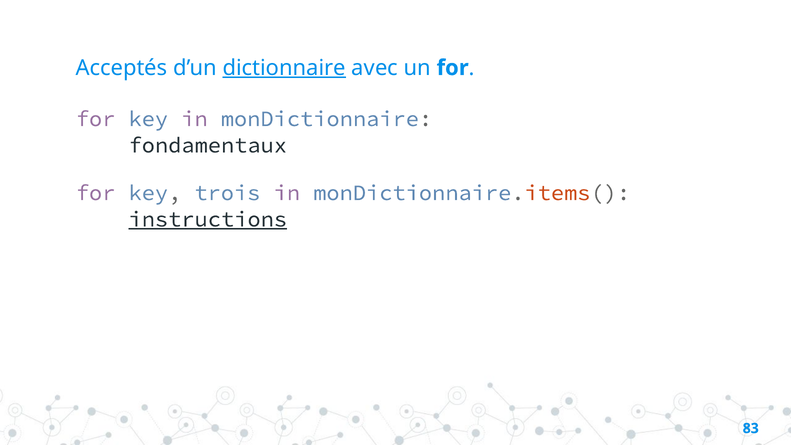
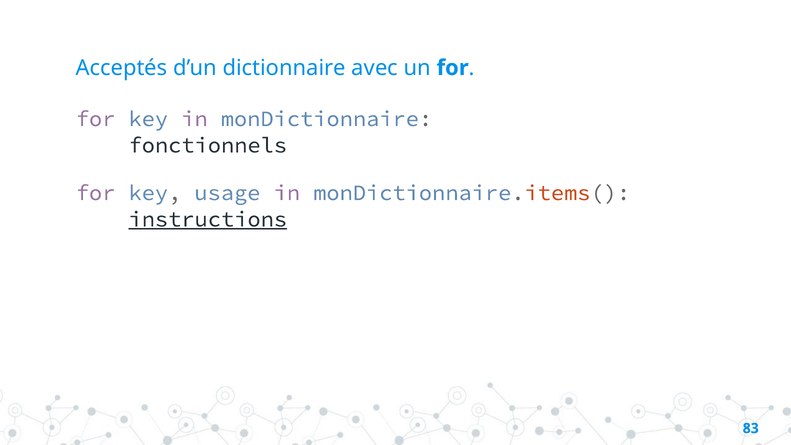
dictionnaire underline: present -> none
fondamentaux: fondamentaux -> fonctionnels
trois: trois -> usage
